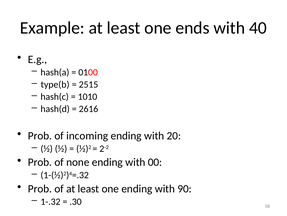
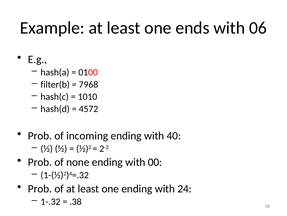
40: 40 -> 06
type(b: type(b -> filter(b
2515: 2515 -> 7968
2616: 2616 -> 4572
20: 20 -> 40
90: 90 -> 24
.30: .30 -> .38
